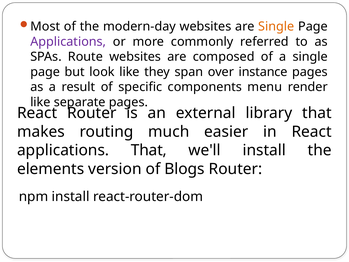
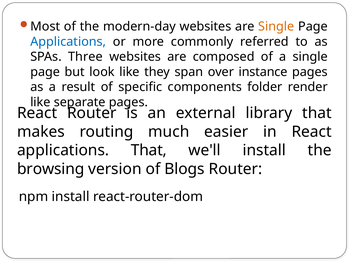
Applications at (68, 42) colour: purple -> blue
Route: Route -> Three
menu: menu -> folder
elements: elements -> browsing
